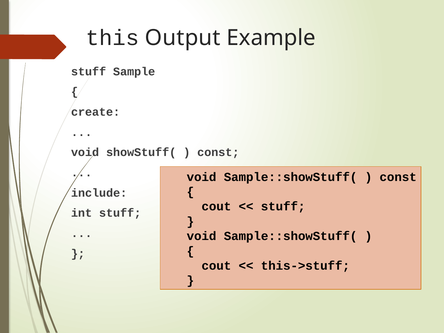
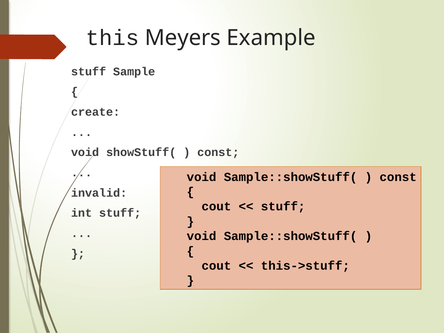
Output: Output -> Meyers
include: include -> invalid
